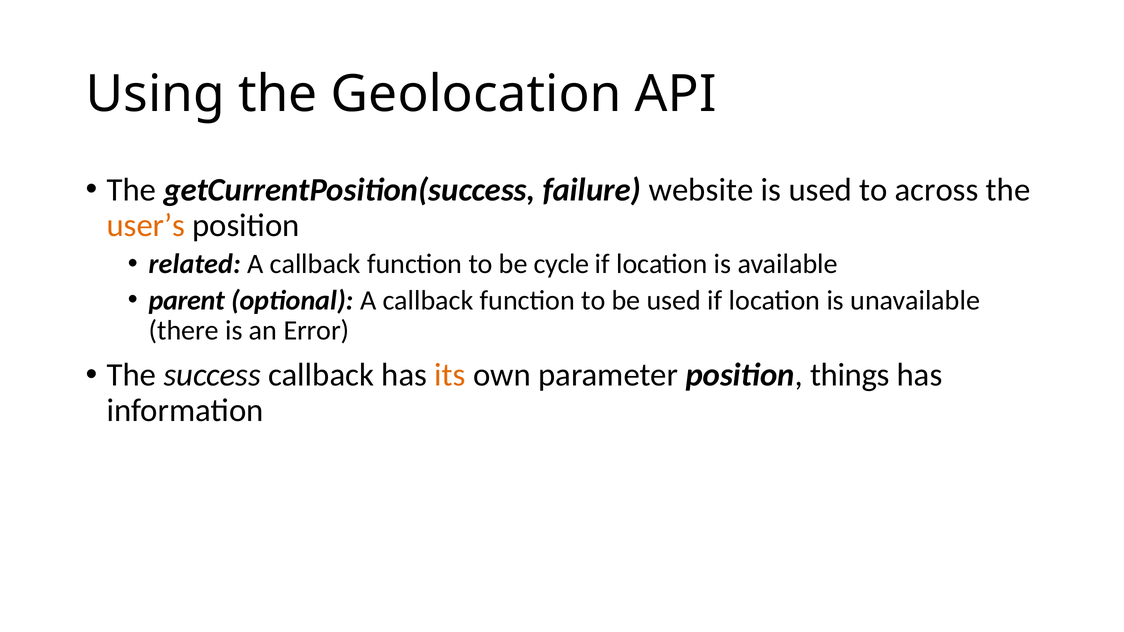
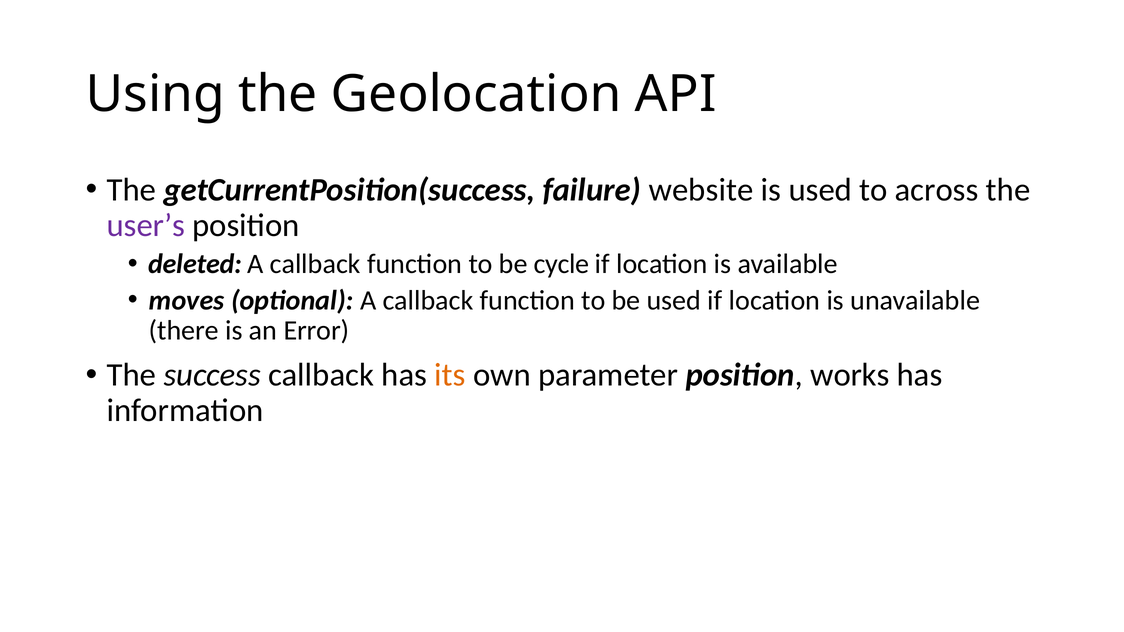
user’s colour: orange -> purple
related: related -> deleted
parent: parent -> moves
things: things -> works
